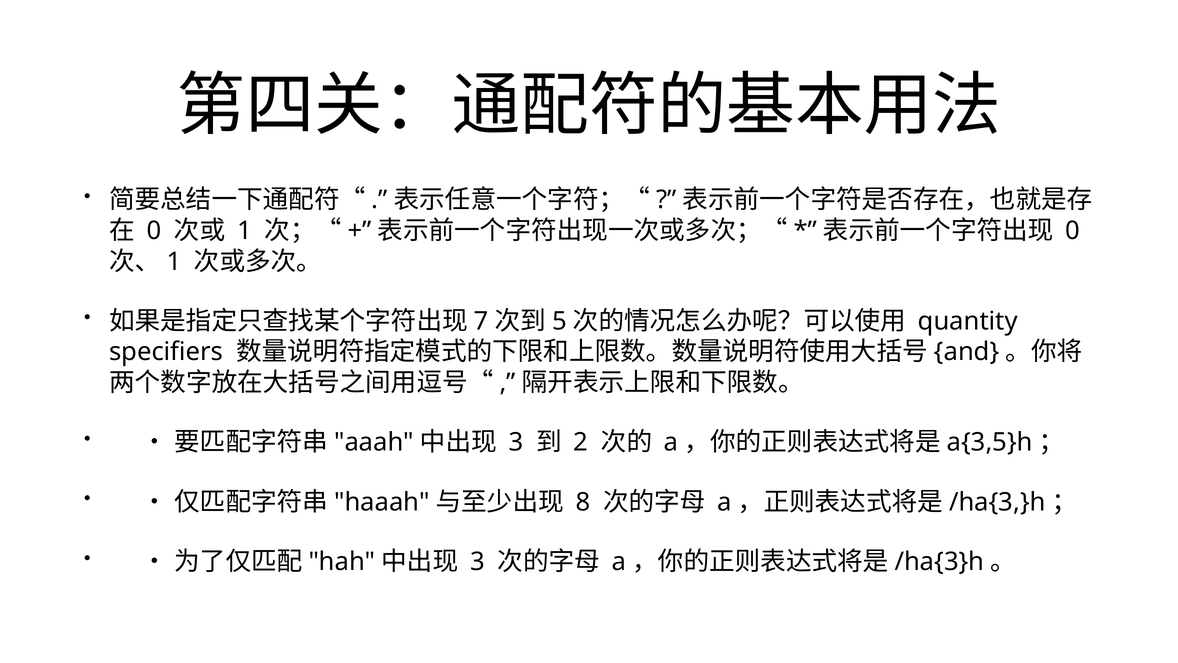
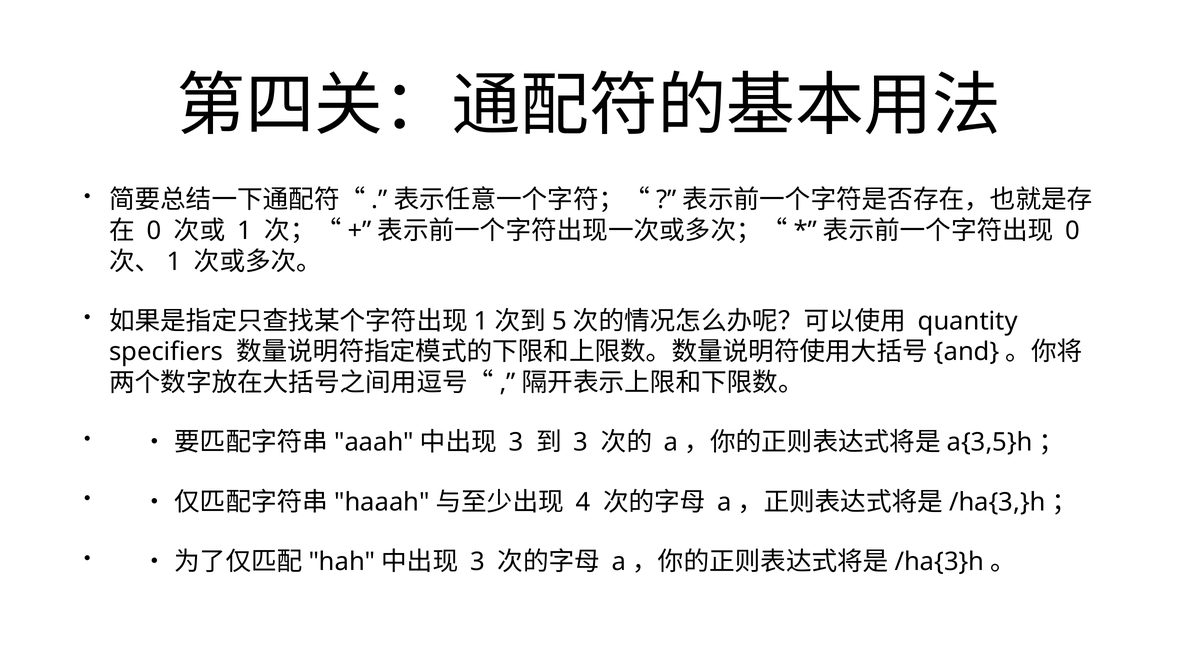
7 at (481, 321): 7 -> 1
2 at (581, 442): 2 -> 3
8: 8 -> 4
